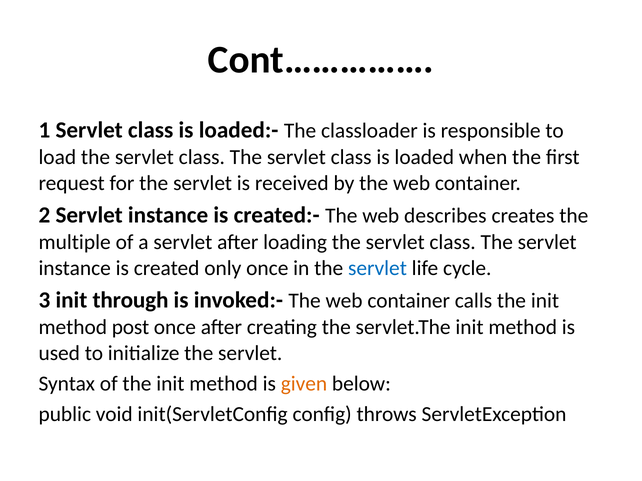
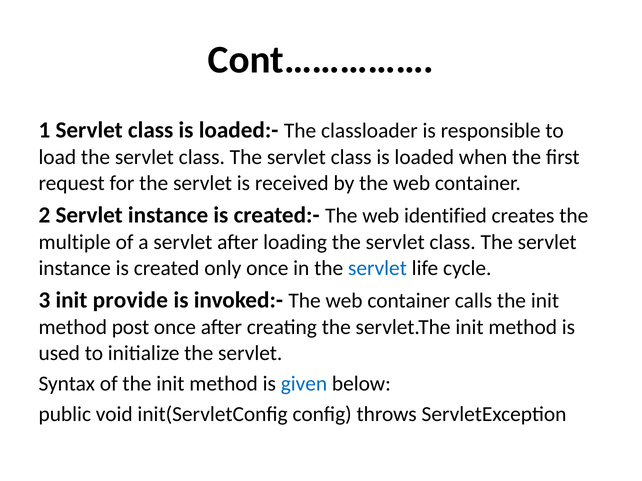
describes: describes -> identified
through: through -> provide
given colour: orange -> blue
